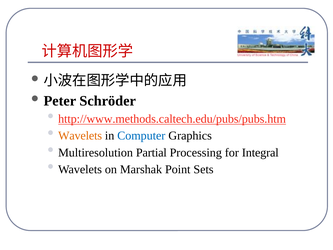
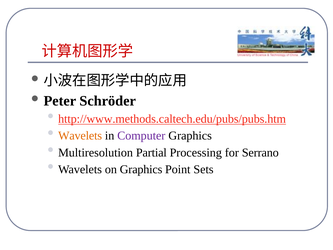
Computer colour: blue -> purple
Integral: Integral -> Serrano
on Marshak: Marshak -> Graphics
